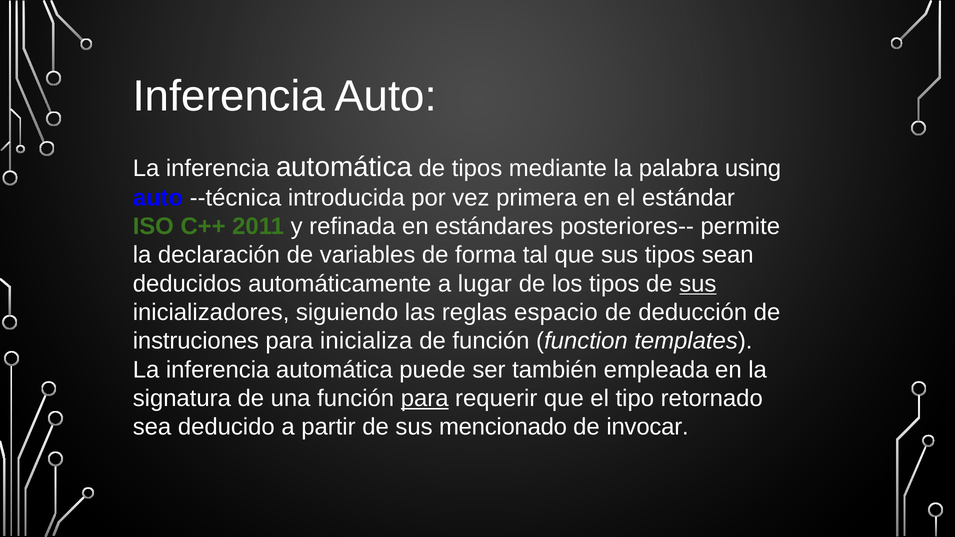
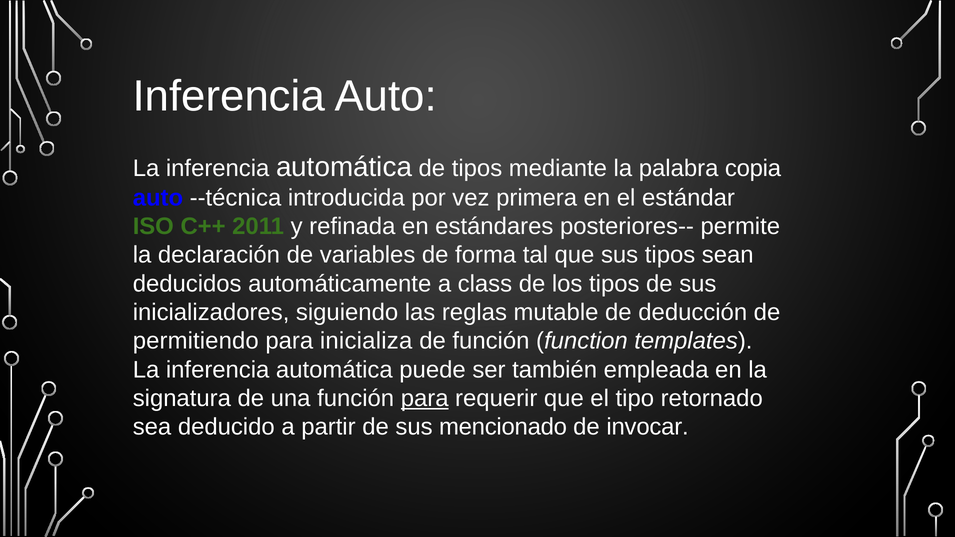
using: using -> copia
lugar: lugar -> class
sus at (698, 284) underline: present -> none
espacio: espacio -> mutable
instruciones: instruciones -> permitiendo
